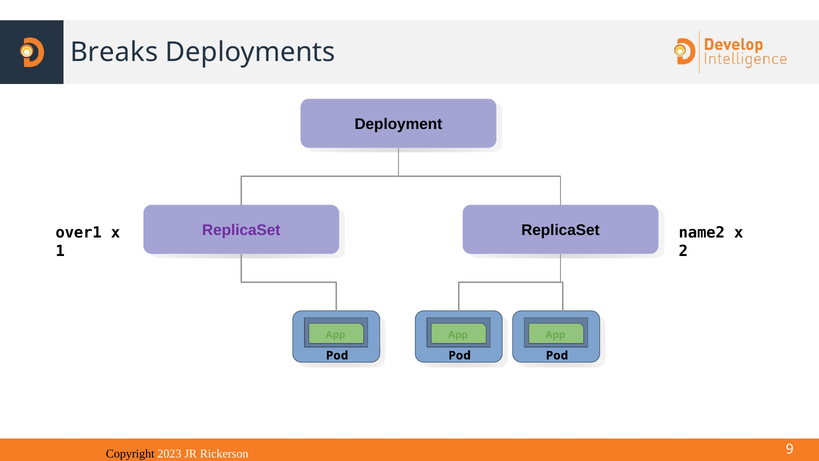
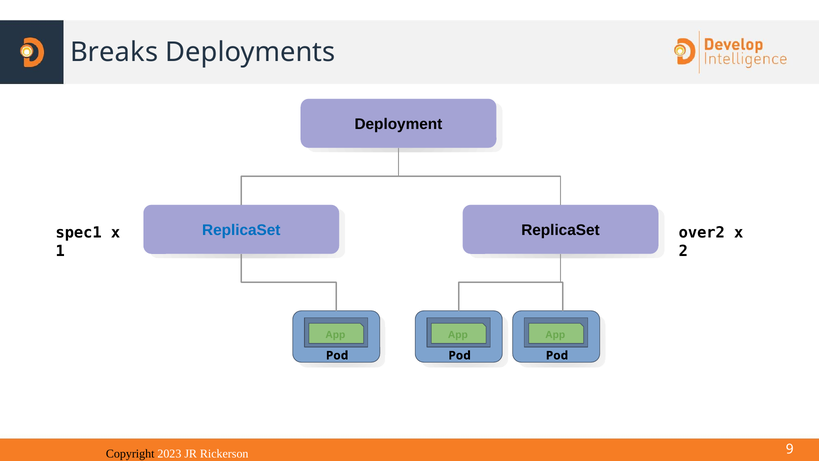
ReplicaSet at (241, 230) colour: purple -> blue
name2: name2 -> over2
over1: over1 -> spec1
